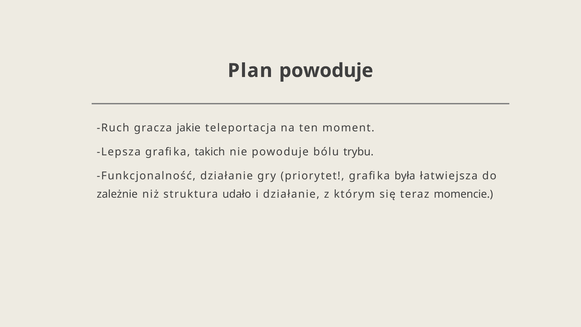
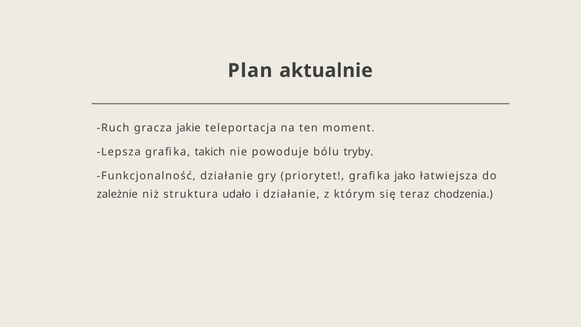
Plan powoduje: powoduje -> aktualnie
trybu: trybu -> tryby
była: była -> jako
momencie: momencie -> chodzenia
